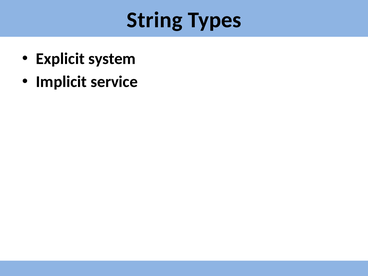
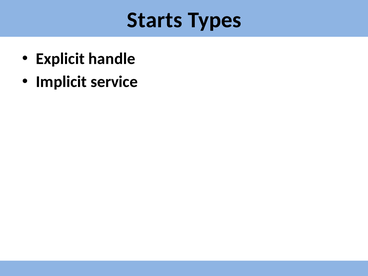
String: String -> Starts
system: system -> handle
